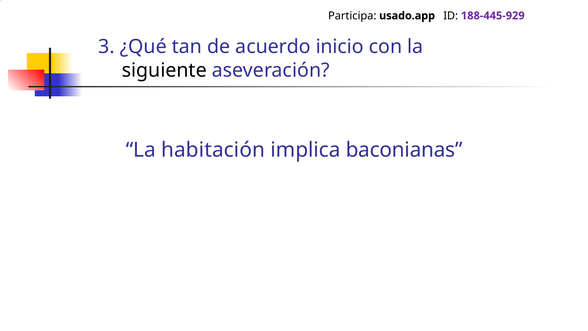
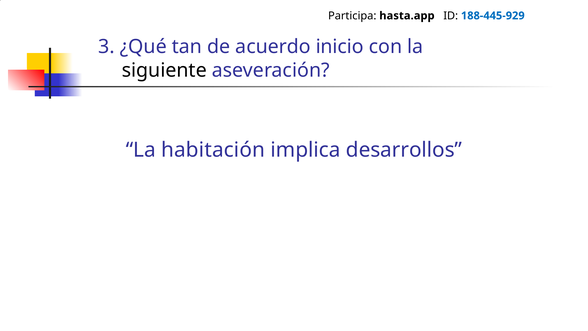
usado.app: usado.app -> hasta.app
188-445-929 colour: purple -> blue
baconianas: baconianas -> desarrollos
